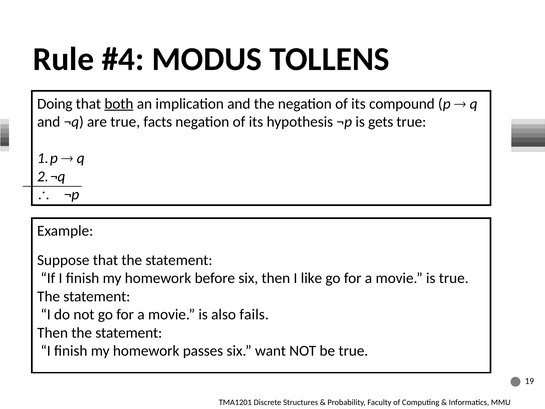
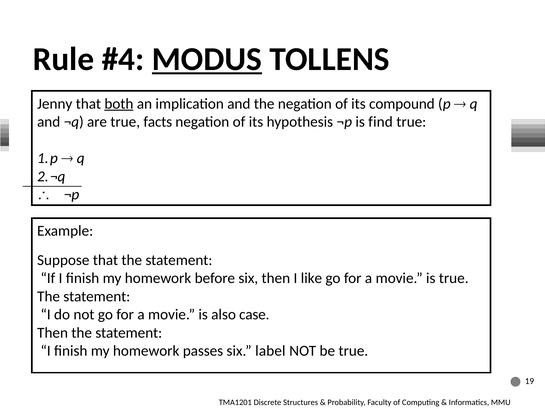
MODUS underline: none -> present
Doing: Doing -> Jenny
gets: gets -> find
fails: fails -> case
want: want -> label
